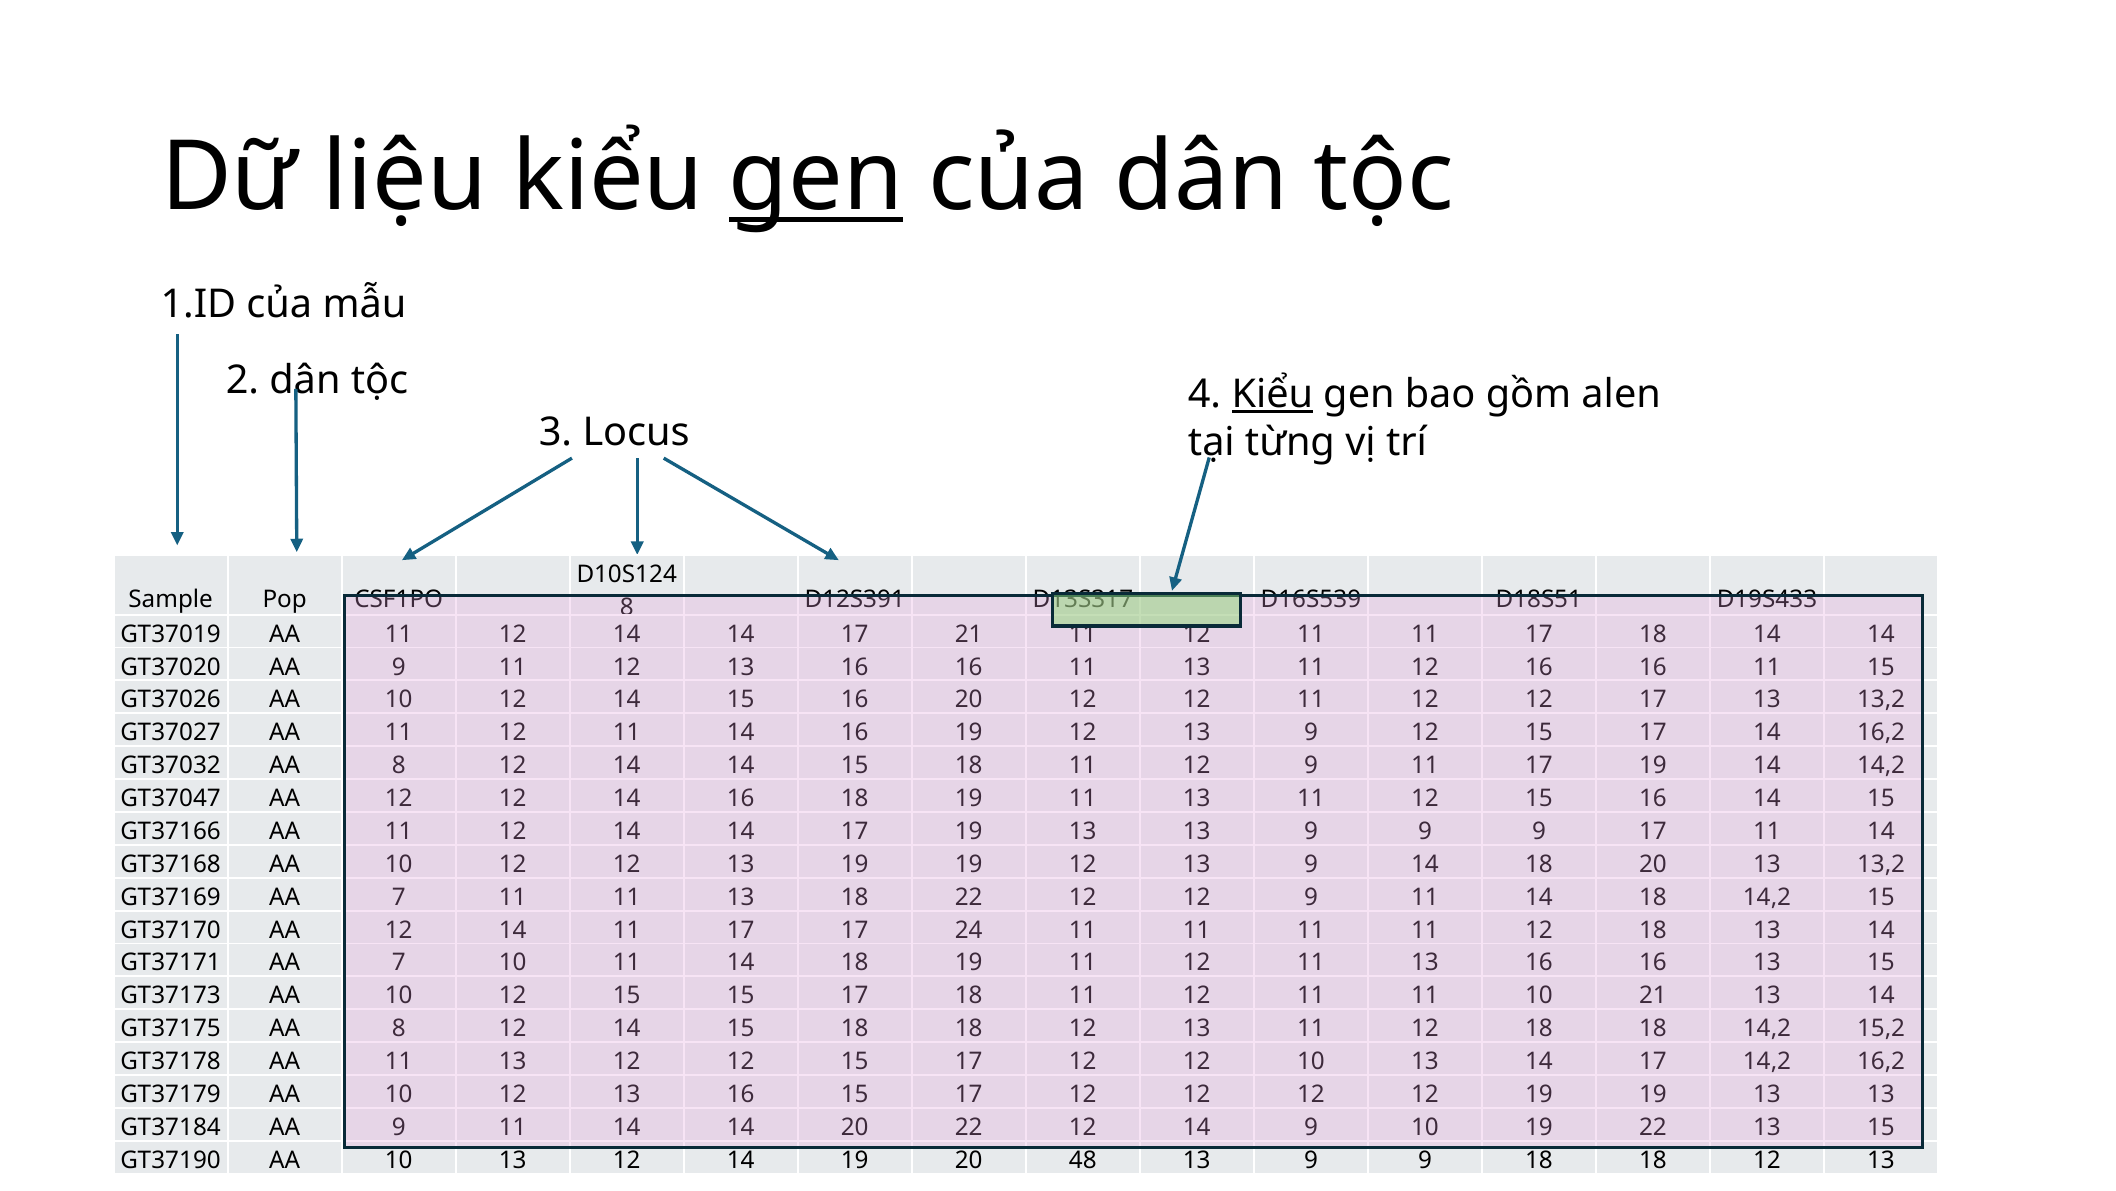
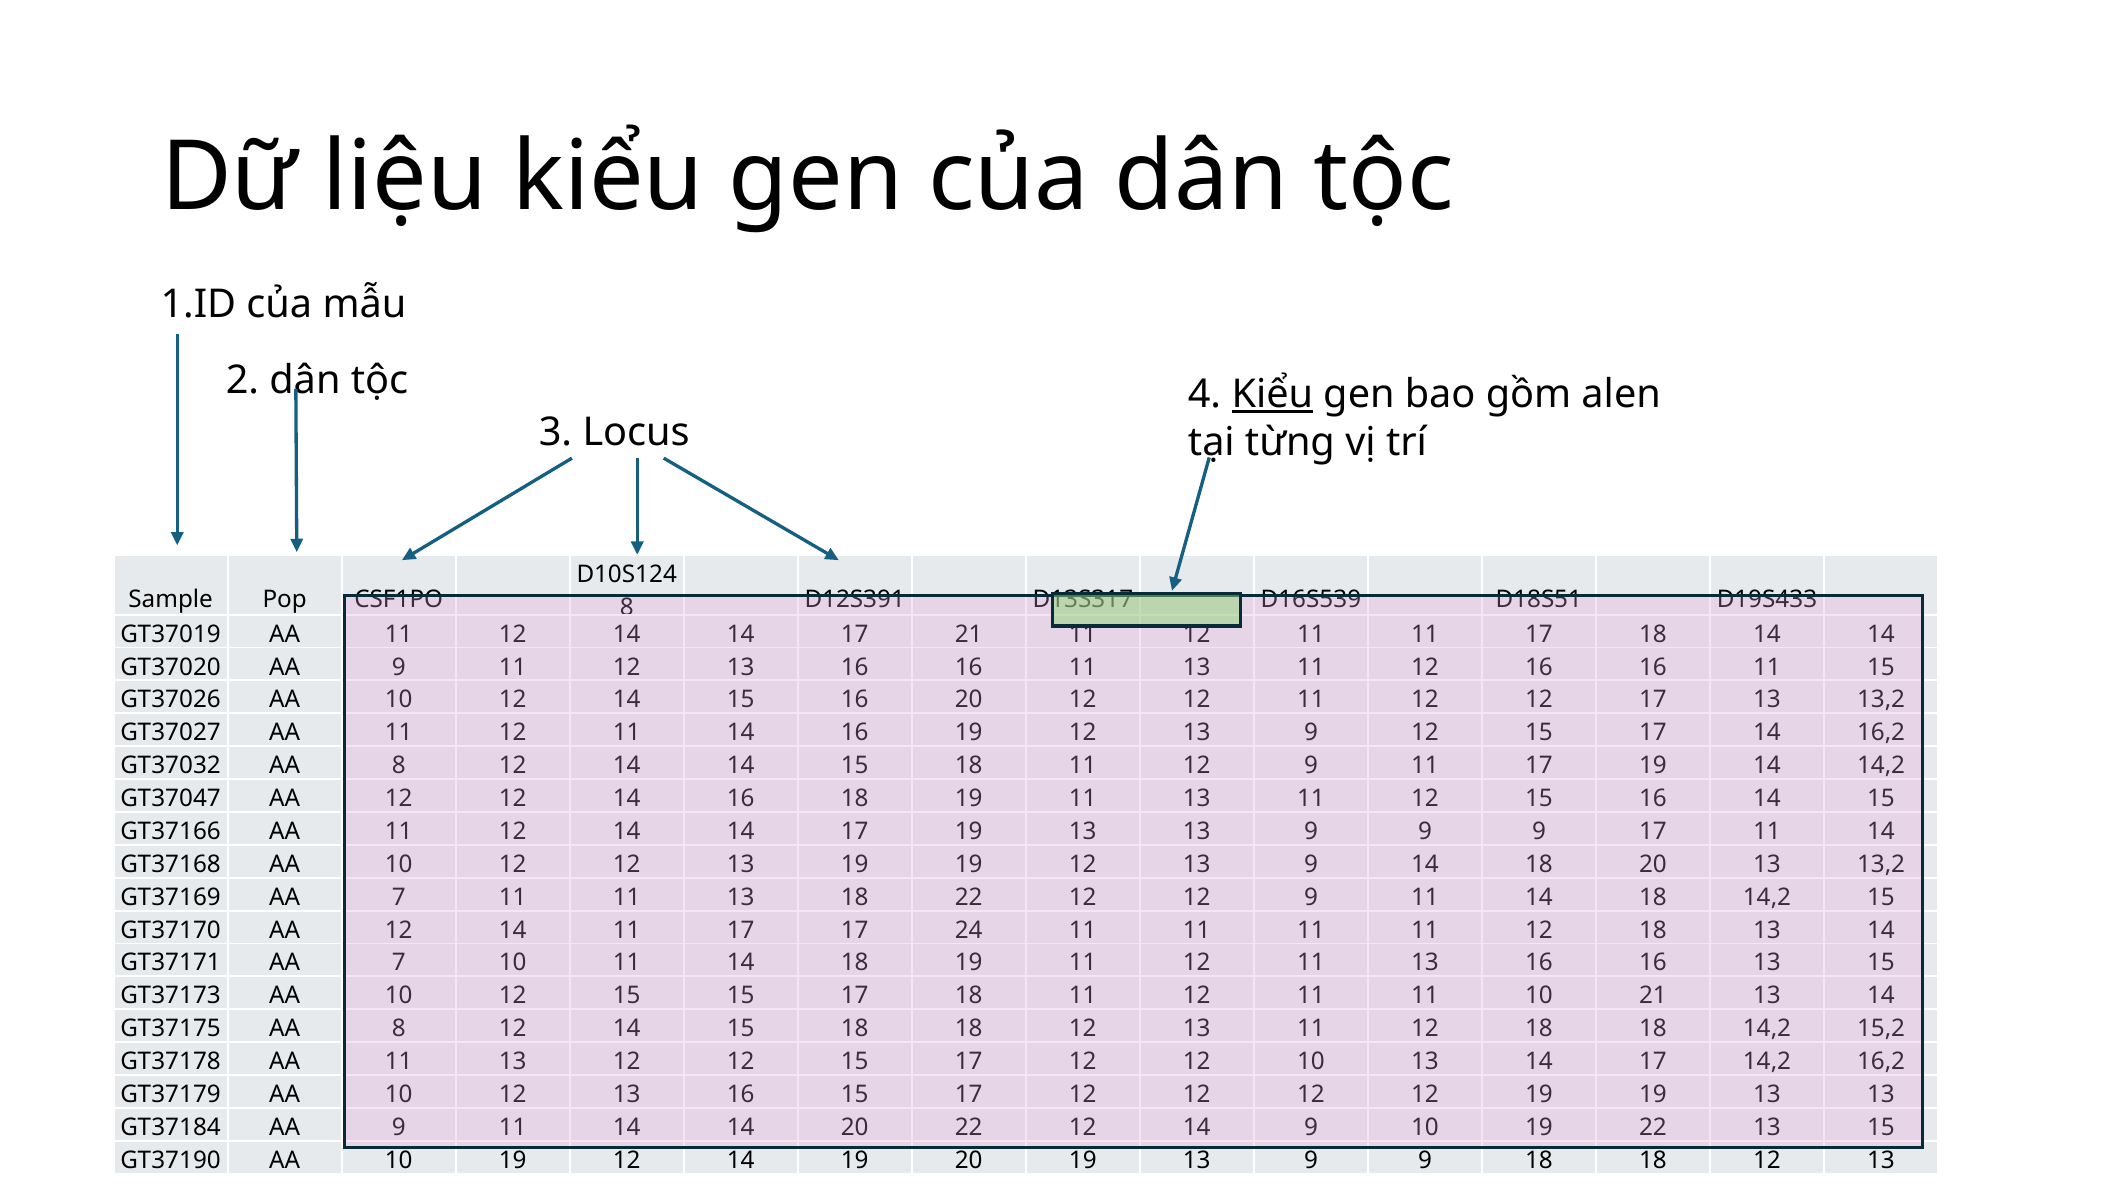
gen at (816, 178) underline: present -> none
AA 10 13: 13 -> 19
20 48: 48 -> 19
